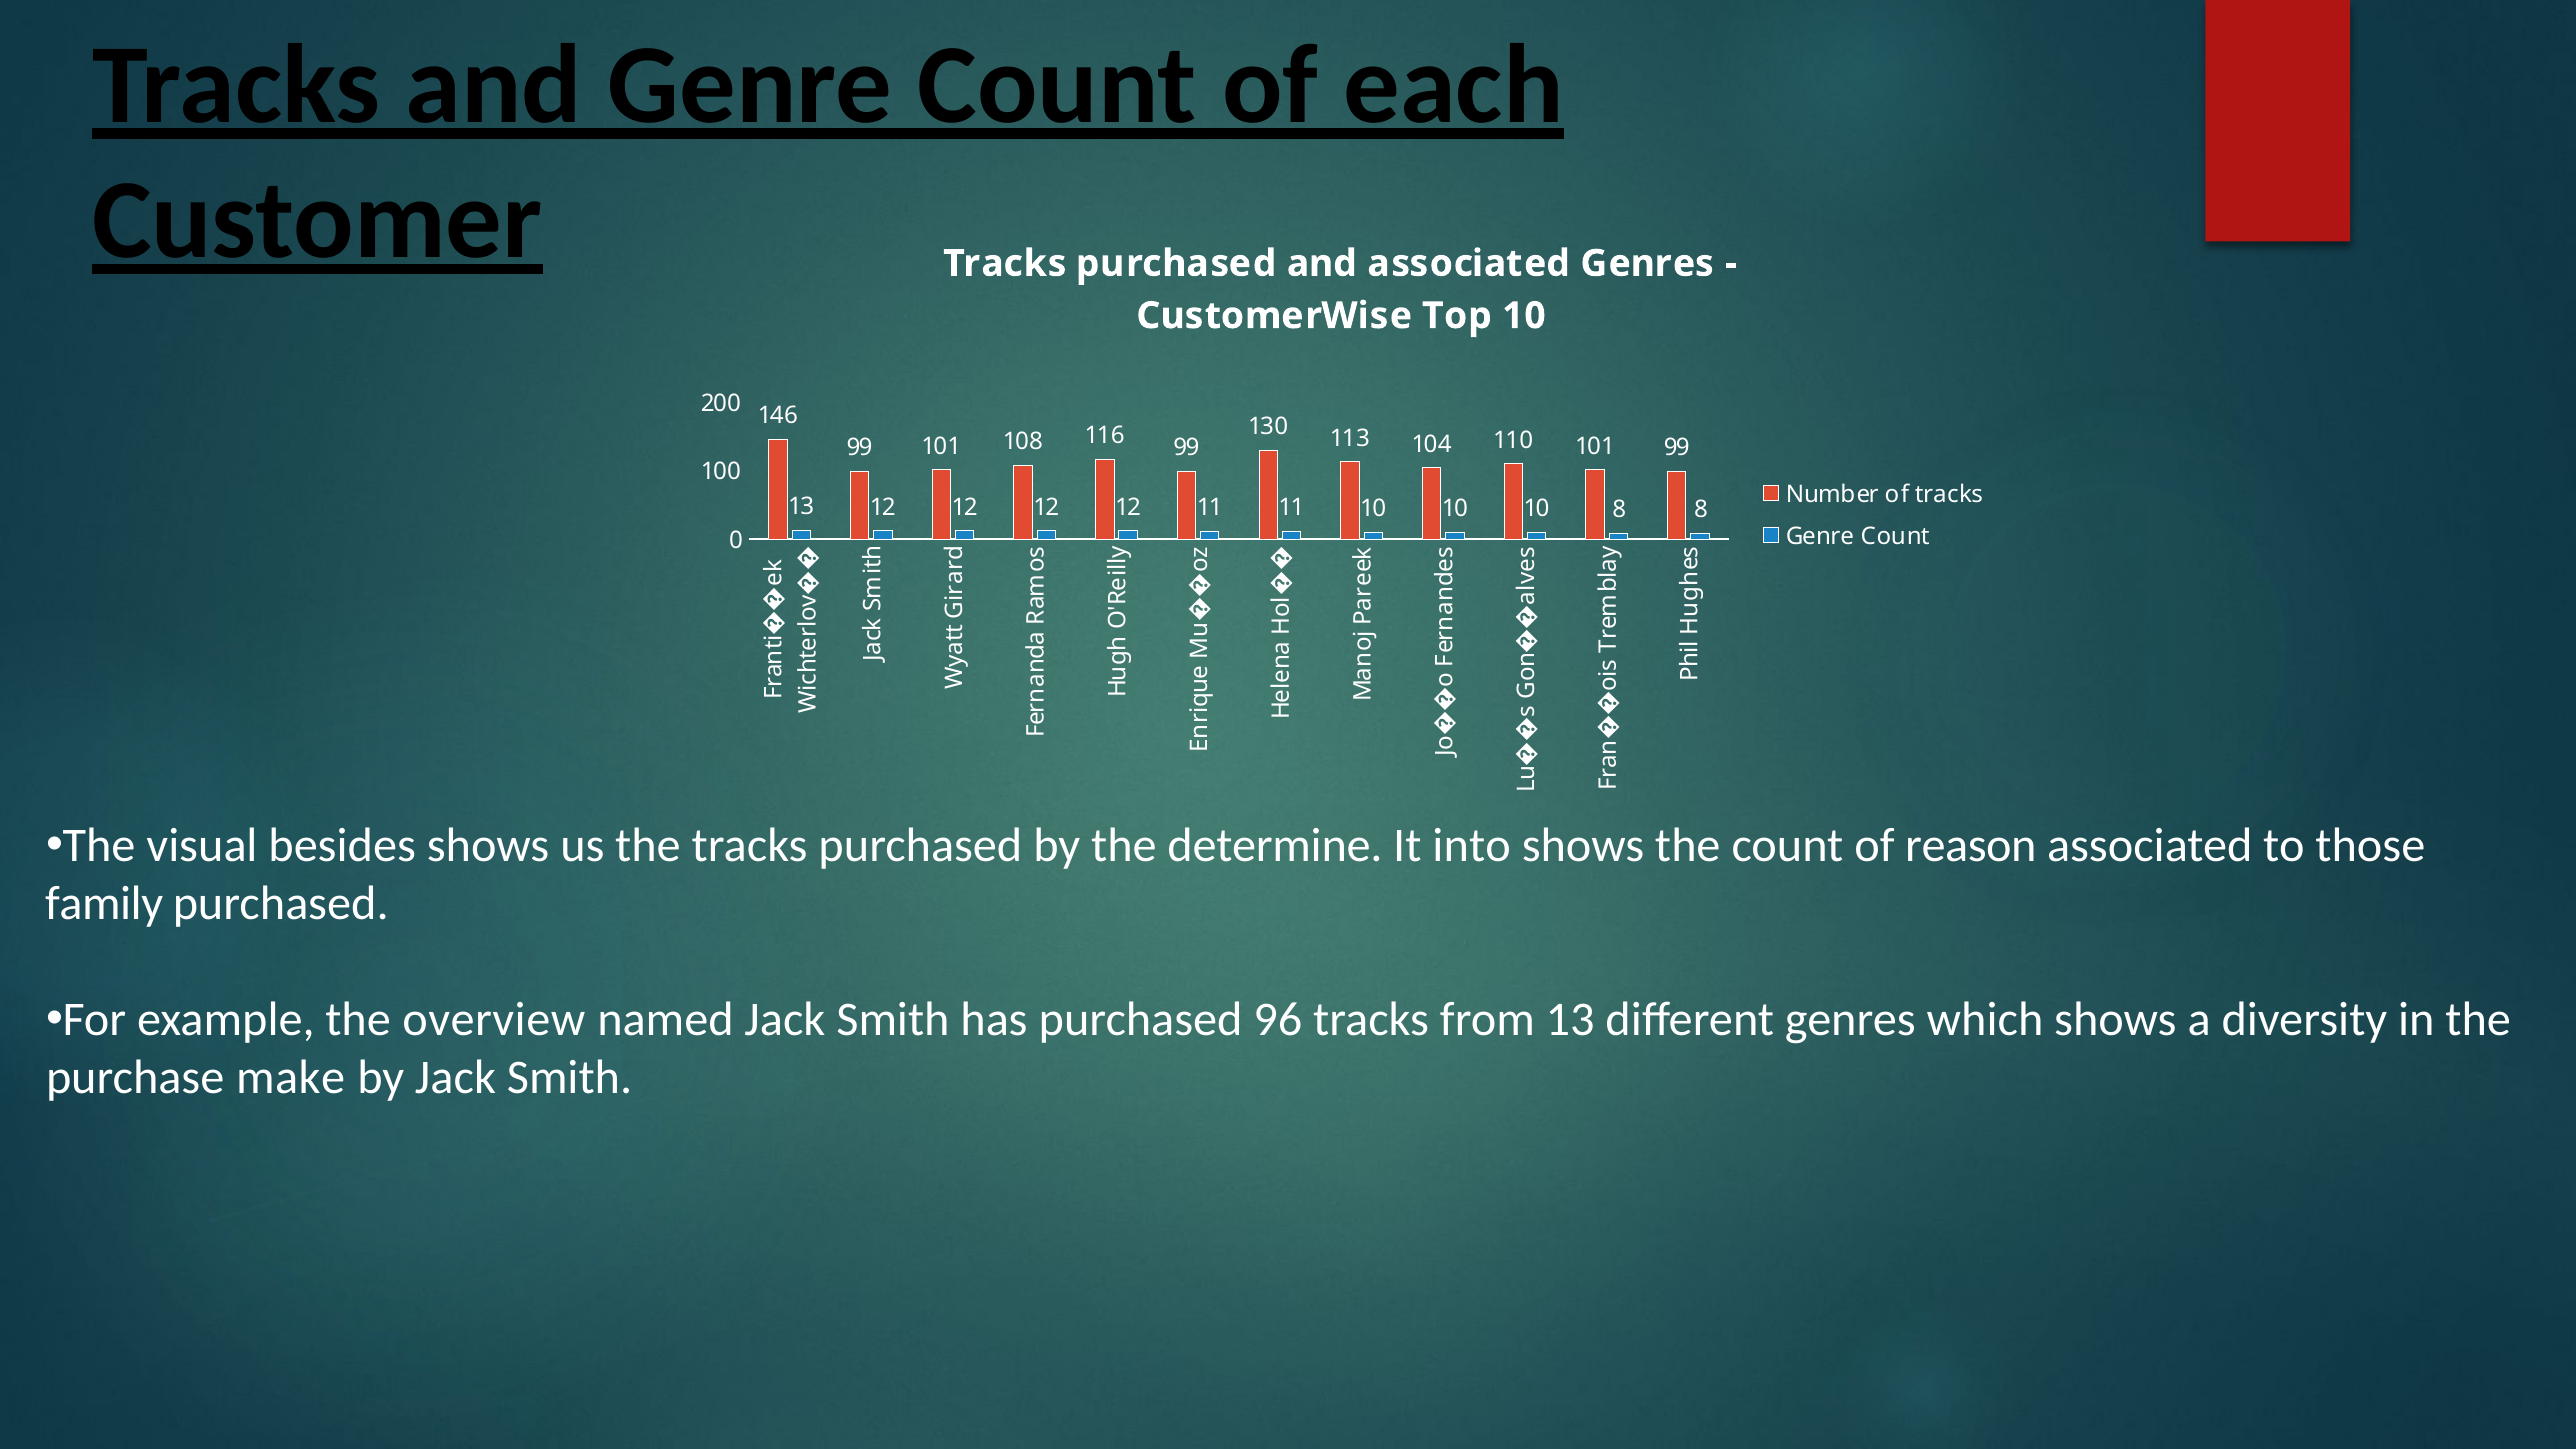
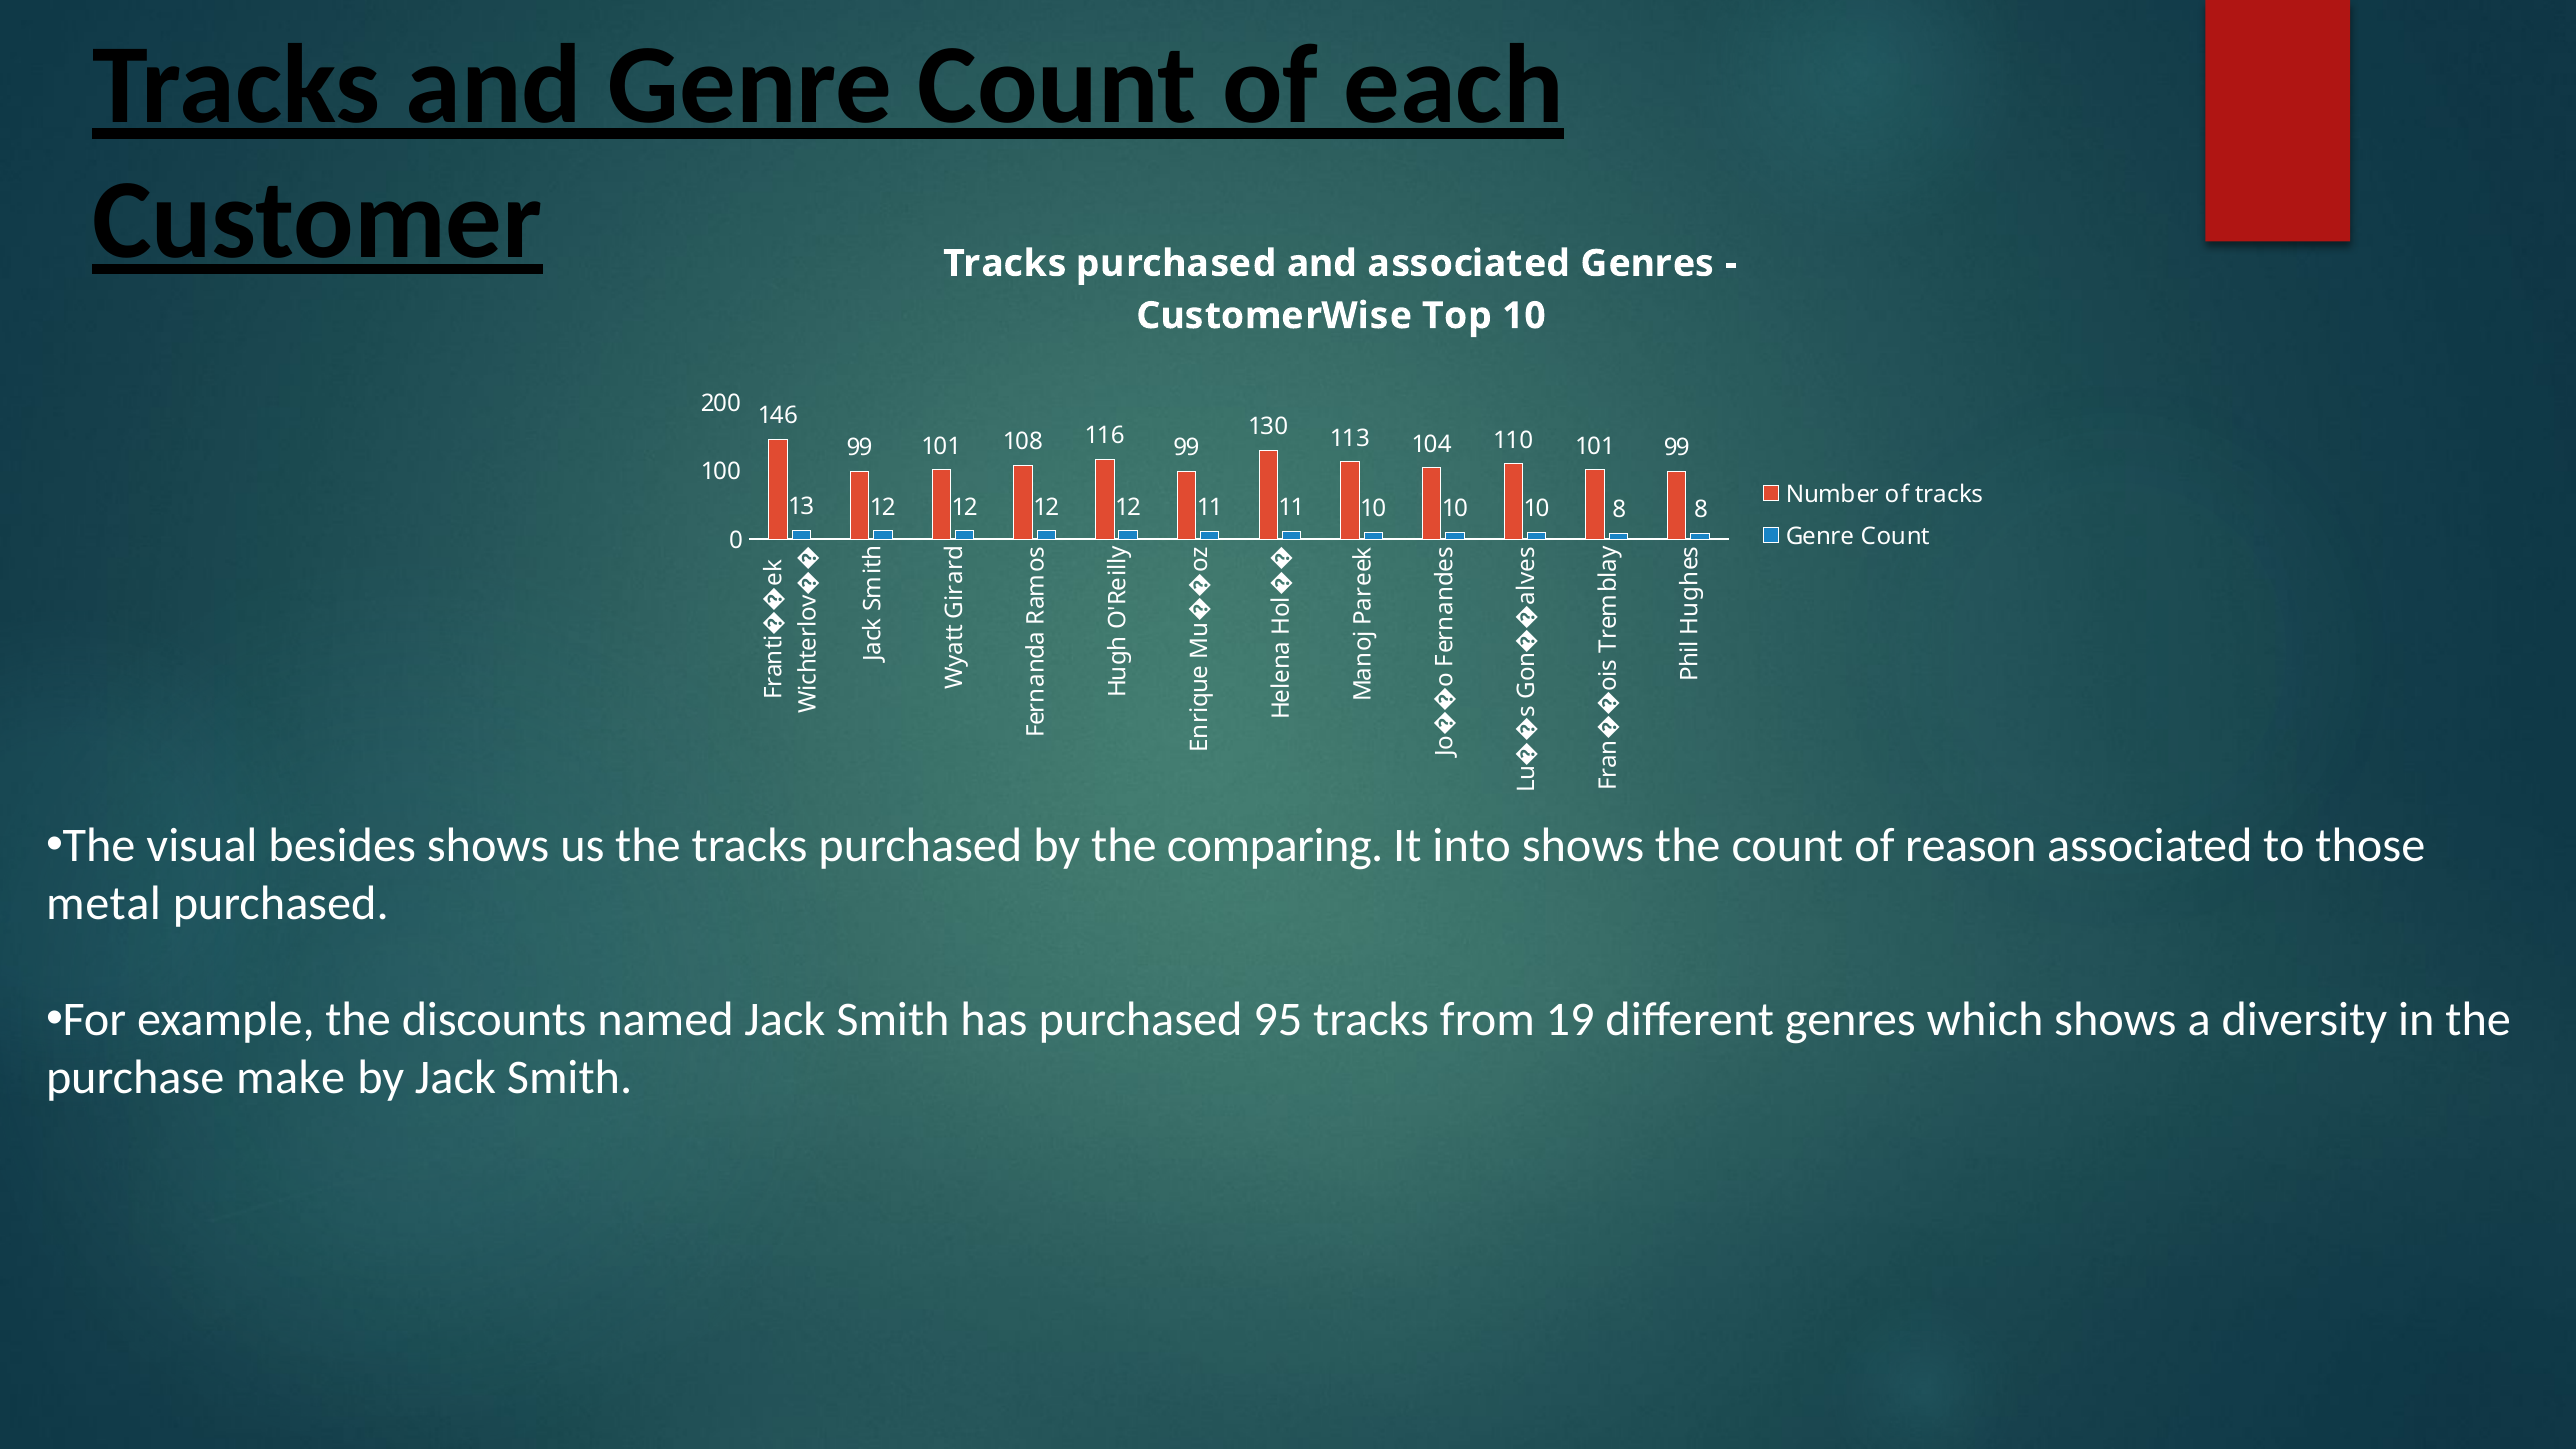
determine: determine -> comparing
family: family -> metal
overview: overview -> discounts
96: 96 -> 95
from 13: 13 -> 19
